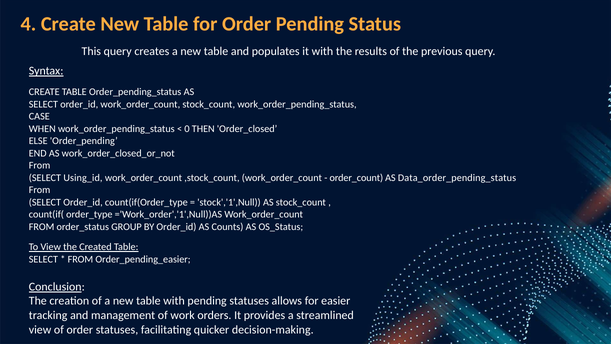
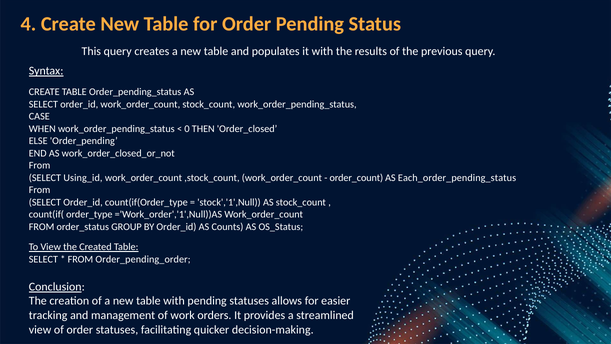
Data_order_pending_status: Data_order_pending_status -> Each_order_pending_status
Order_pending_easier: Order_pending_easier -> Order_pending_order
